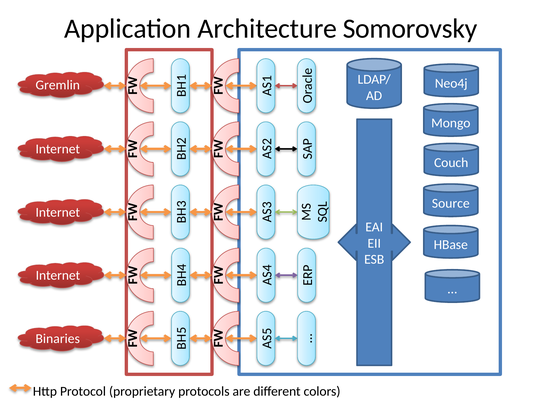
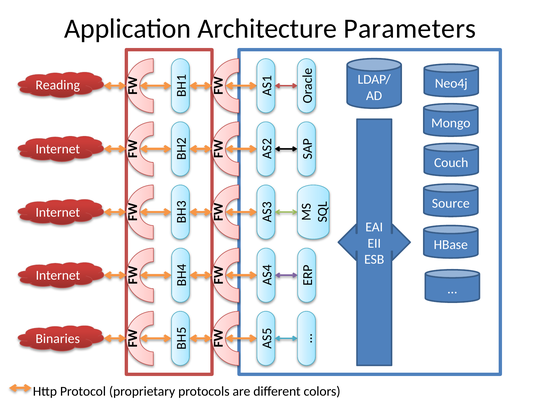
Somorovsky: Somorovsky -> Parameters
Gremlin: Gremlin -> Reading
